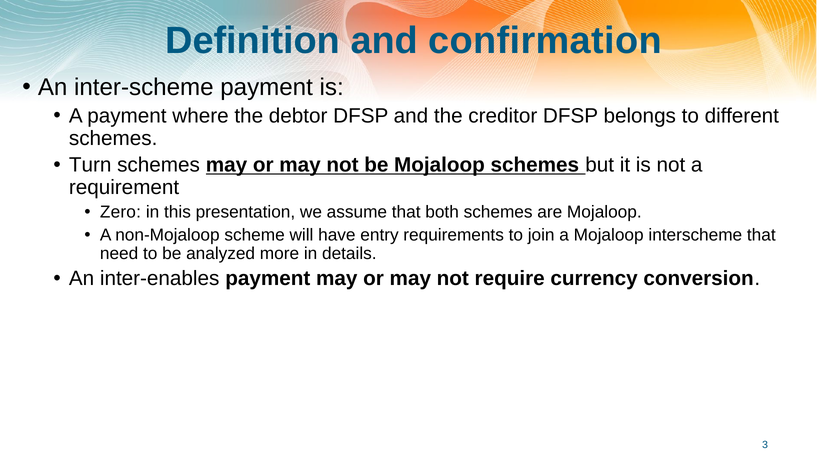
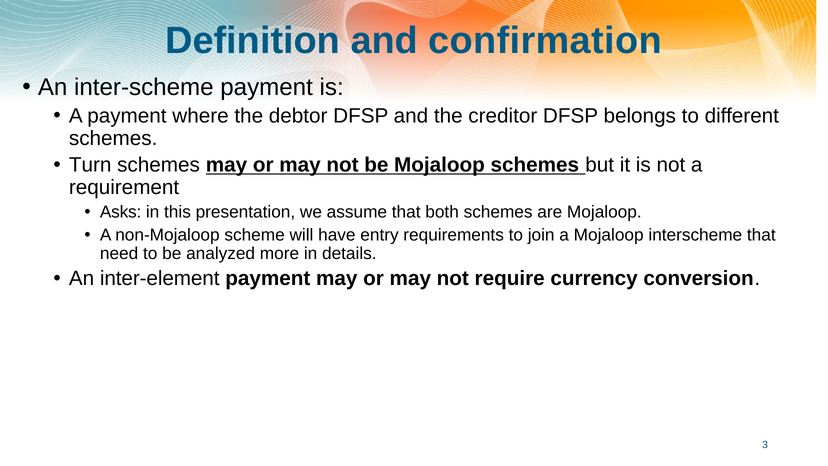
Zero: Zero -> Asks
inter-enables: inter-enables -> inter-element
